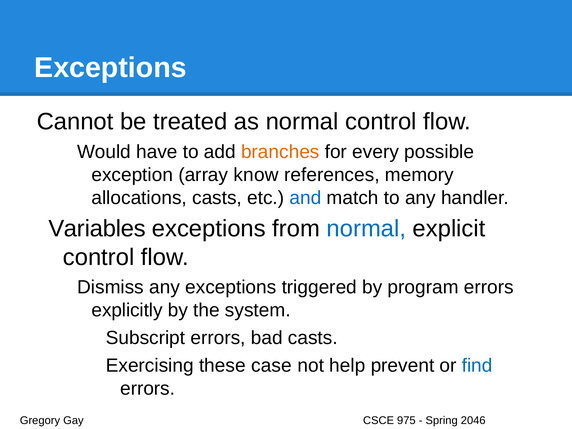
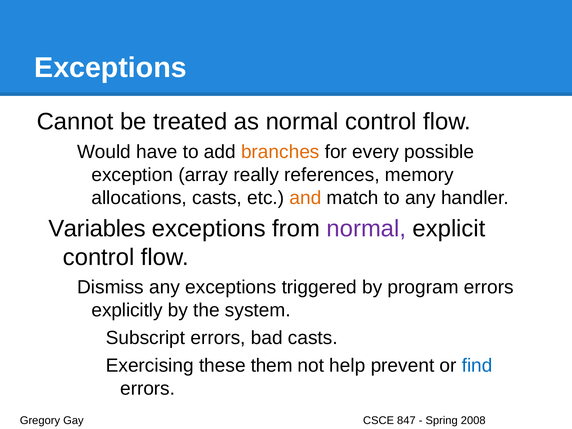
know: know -> really
and colour: blue -> orange
normal at (366, 229) colour: blue -> purple
case: case -> them
975: 975 -> 847
2046: 2046 -> 2008
